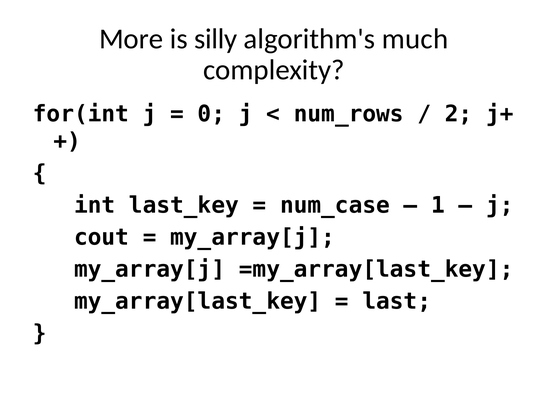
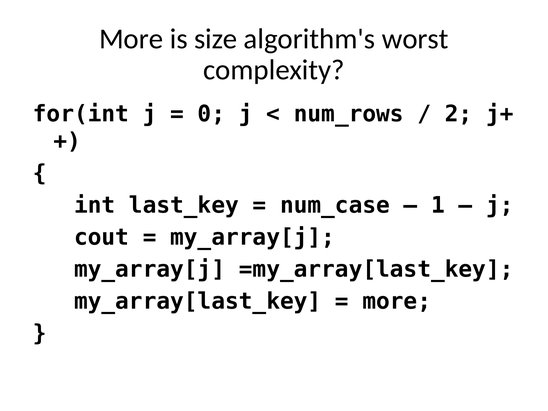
silly: silly -> size
much: much -> worst
last at (397, 301): last -> more
